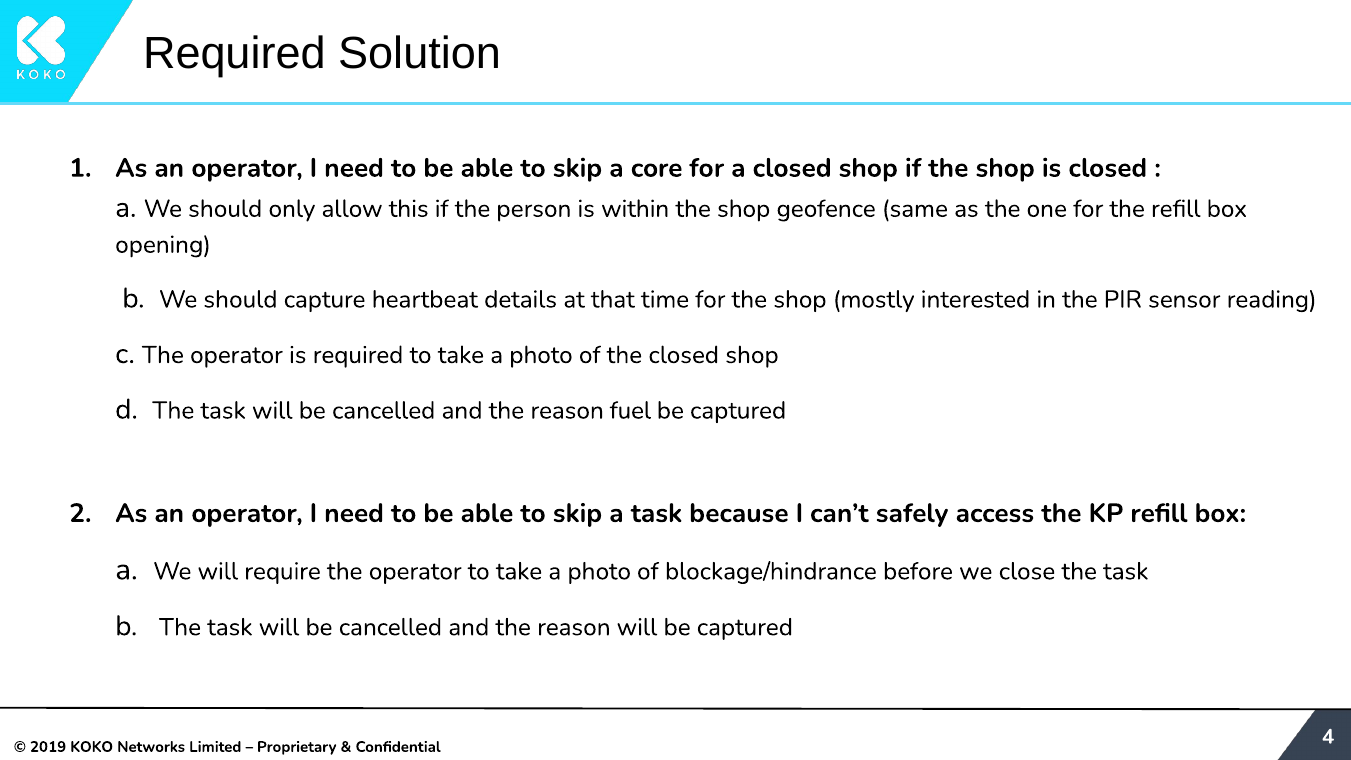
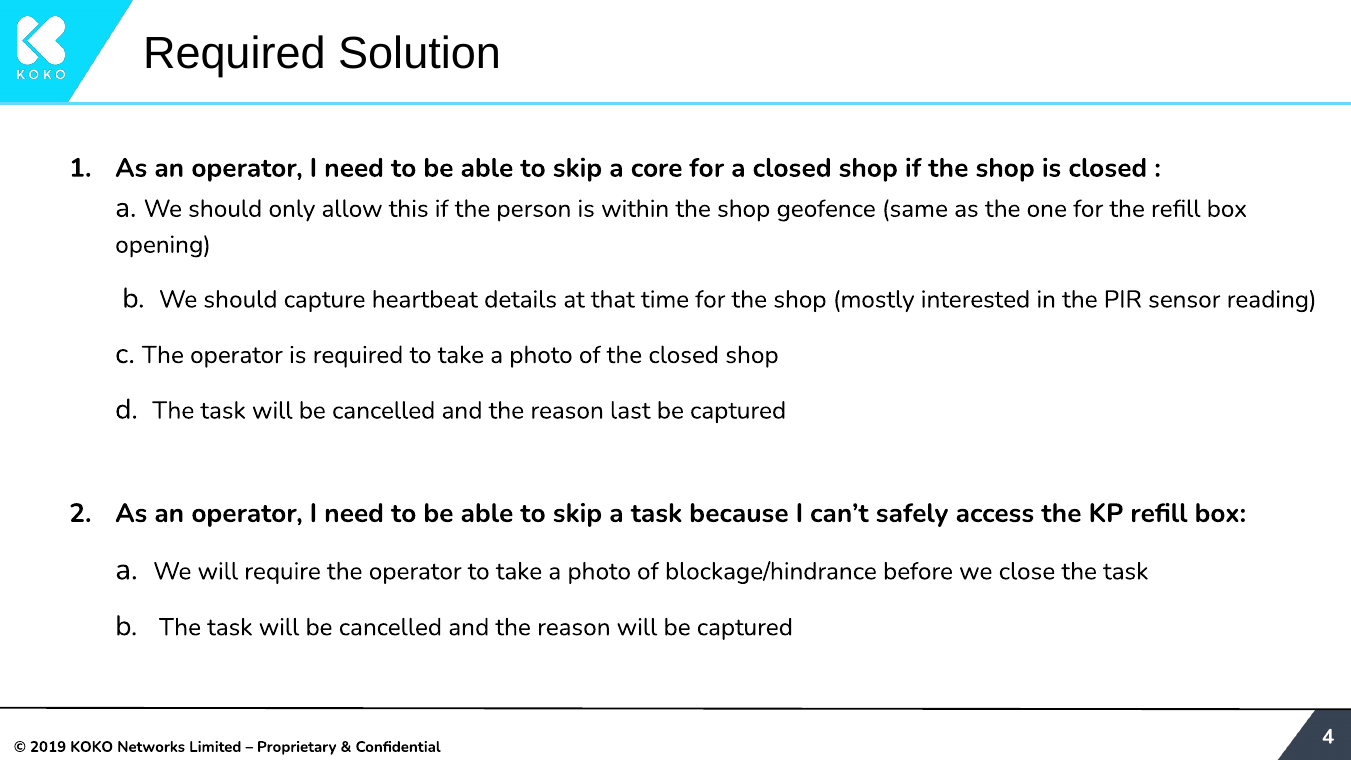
fuel: fuel -> last
